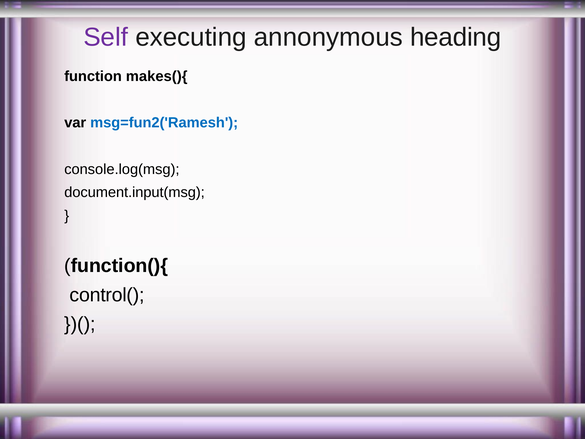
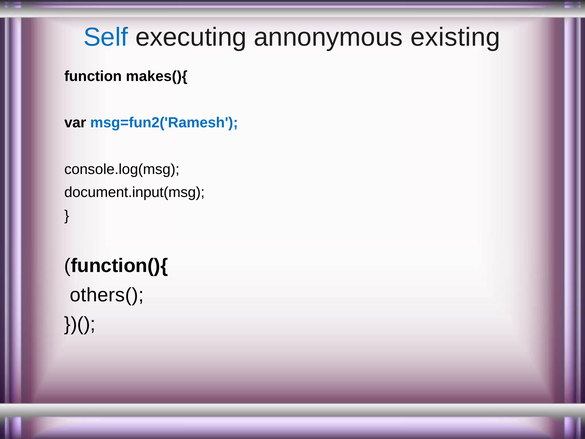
Self colour: purple -> blue
heading: heading -> existing
control(: control( -> others(
